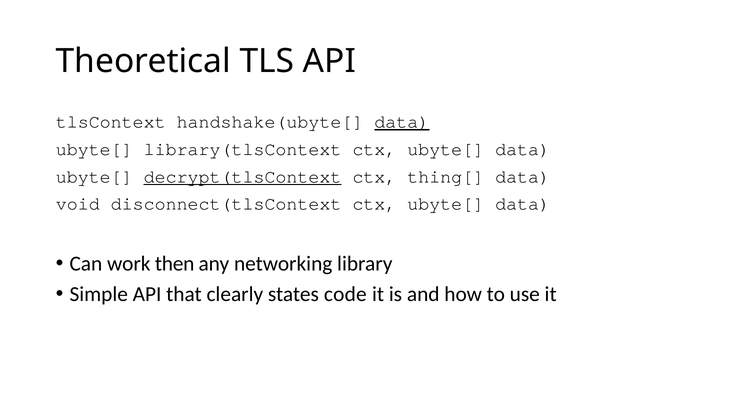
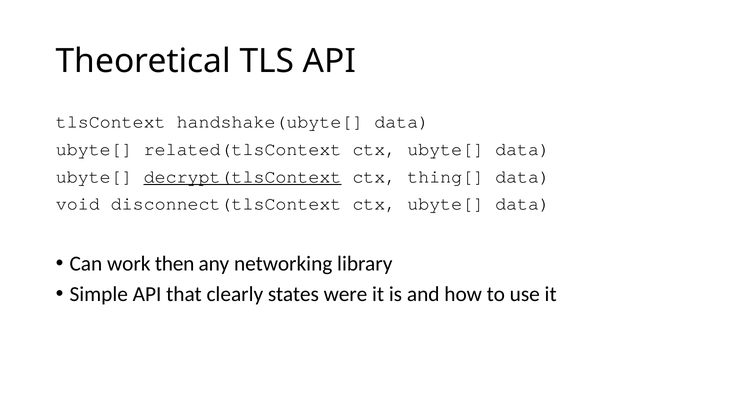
data at (402, 122) underline: present -> none
library(tlsContext: library(tlsContext -> related(tlsContext
code: code -> were
